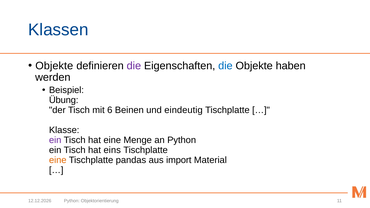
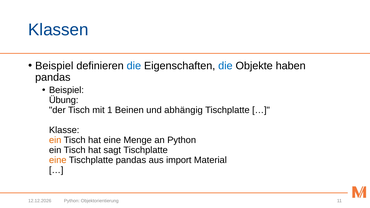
Objekte at (54, 66): Objekte -> Beispiel
die at (134, 66) colour: purple -> blue
werden at (53, 77): werden -> pandas
6: 6 -> 1
eindeutig: eindeutig -> abhängig
ein at (55, 140) colour: purple -> orange
eins: eins -> sagt
